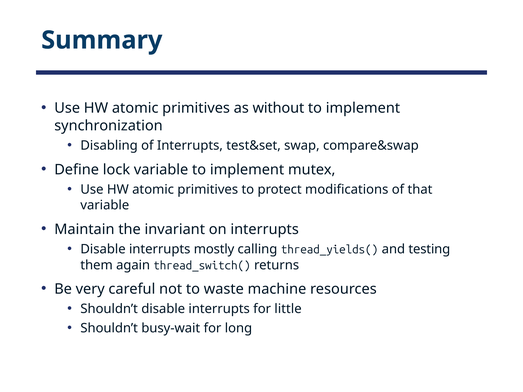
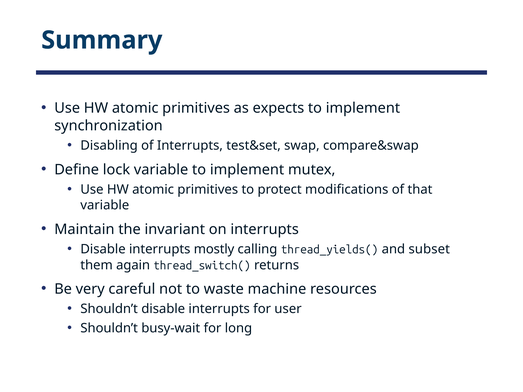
without: without -> expects
testing: testing -> subset
little: little -> user
